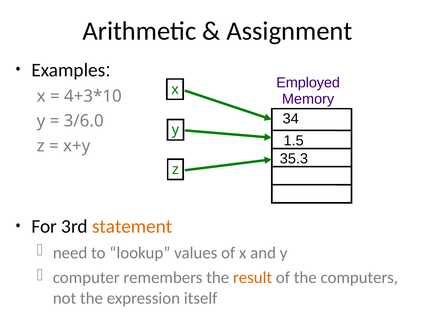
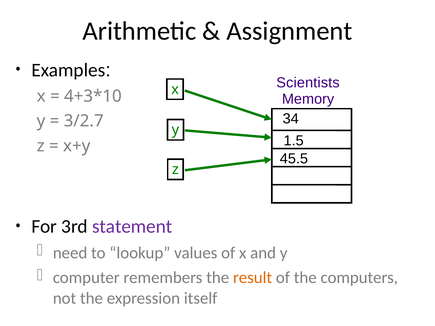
Employed: Employed -> Scientists
3/6.0: 3/6.0 -> 3/2.7
35.3: 35.3 -> 45.5
statement colour: orange -> purple
